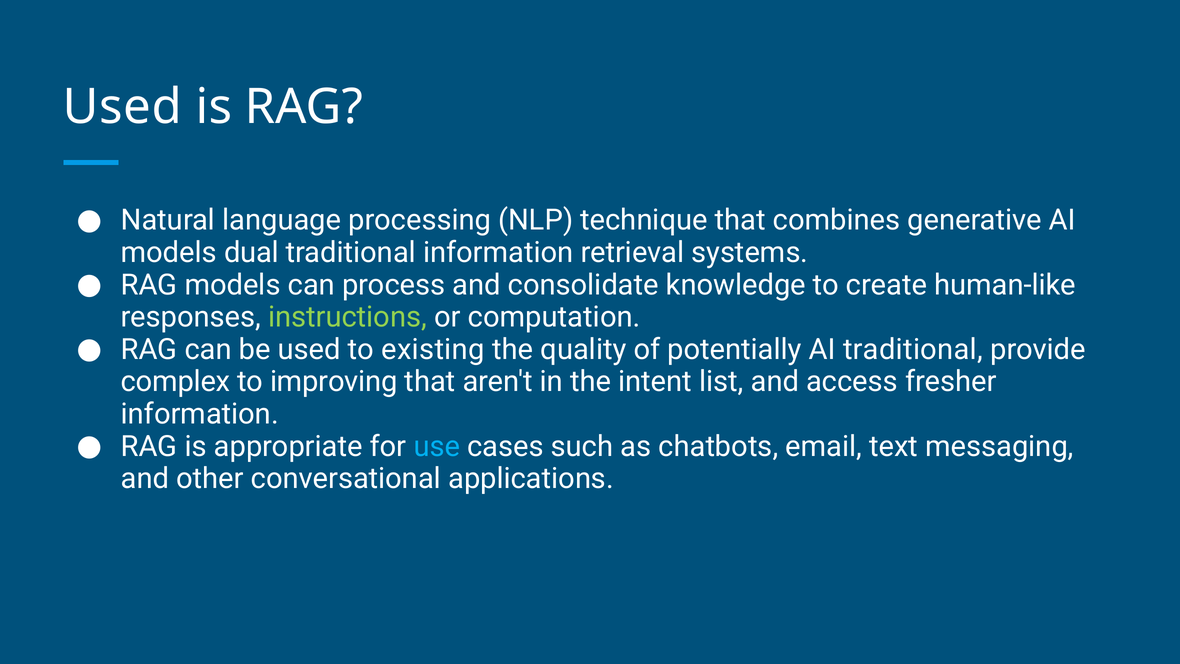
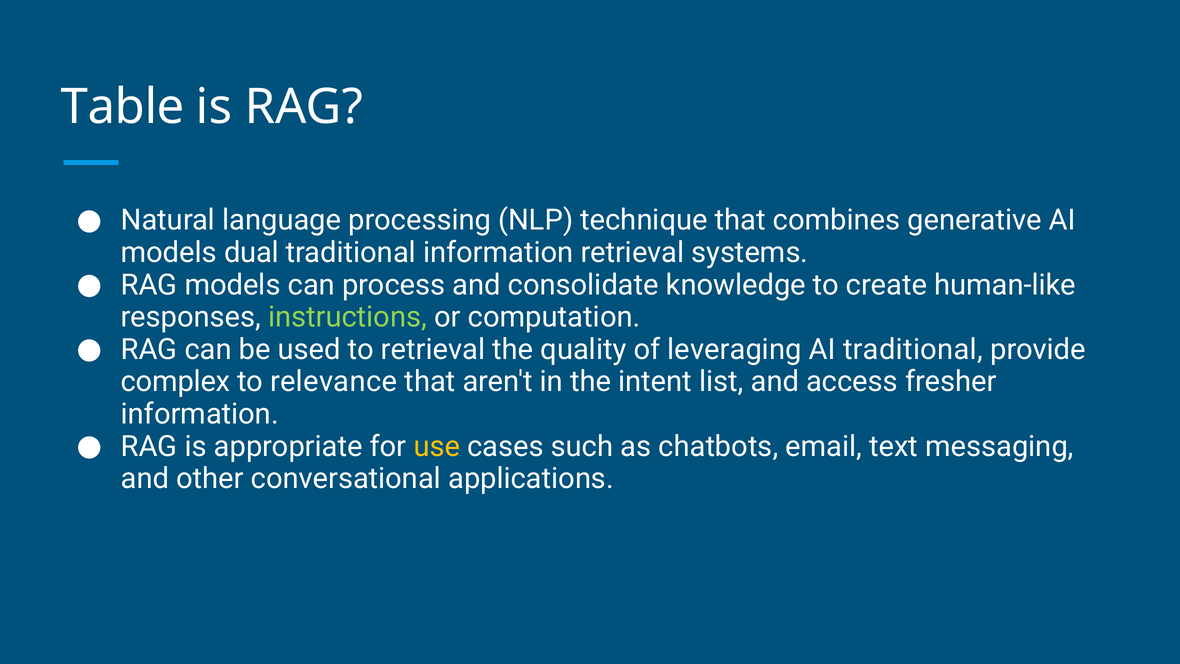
Used at (122, 107): Used -> Table
to existing: existing -> retrieval
potentially: potentially -> leveraging
improving: improving -> relevance
use colour: light blue -> yellow
